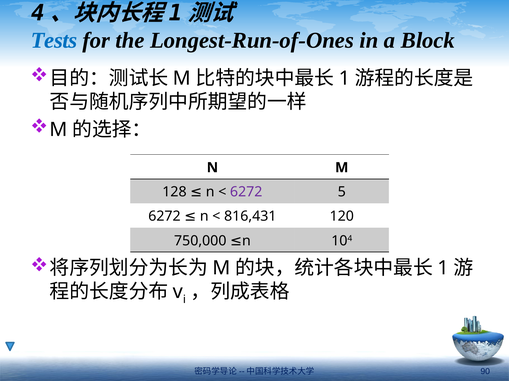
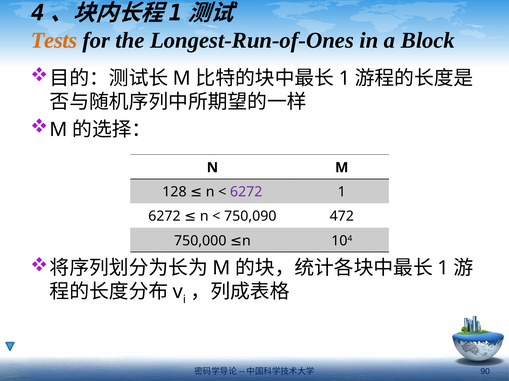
Tests colour: blue -> orange
5 at (342, 192): 5 -> 1
120: 120 -> 472
816,431: 816,431 -> 750,090
